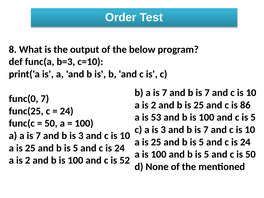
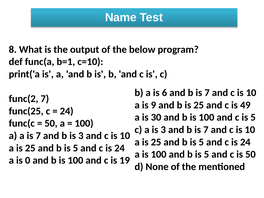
Order: Order -> Name
b=3: b=3 -> b=1
b a is 7: 7 -> 6
func(0: func(0 -> func(2
2 at (153, 105): 2 -> 9
86: 86 -> 49
53: 53 -> 30
2 at (28, 160): 2 -> 0
52: 52 -> 19
